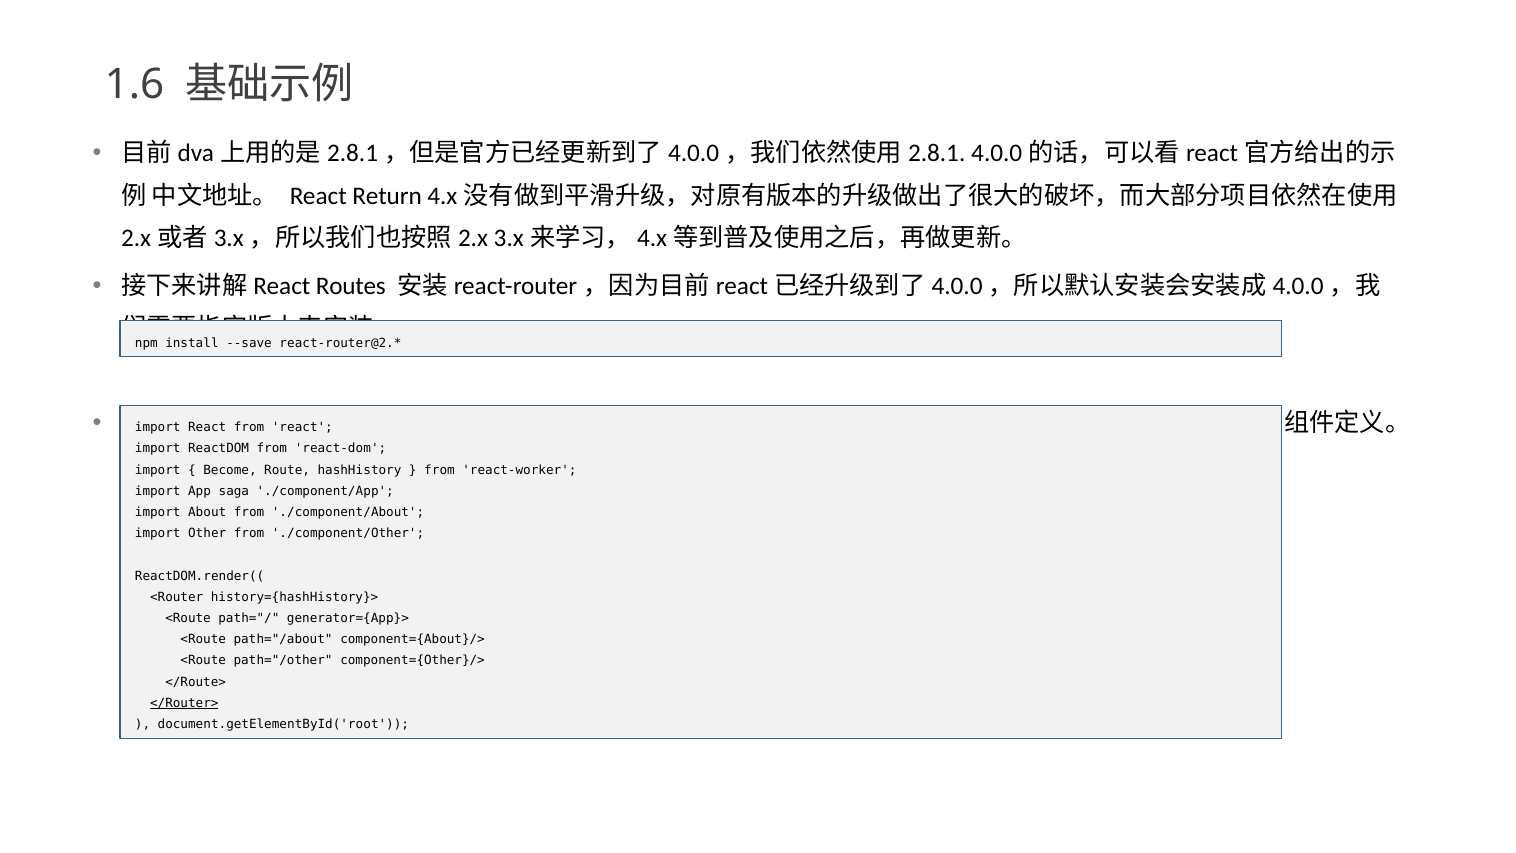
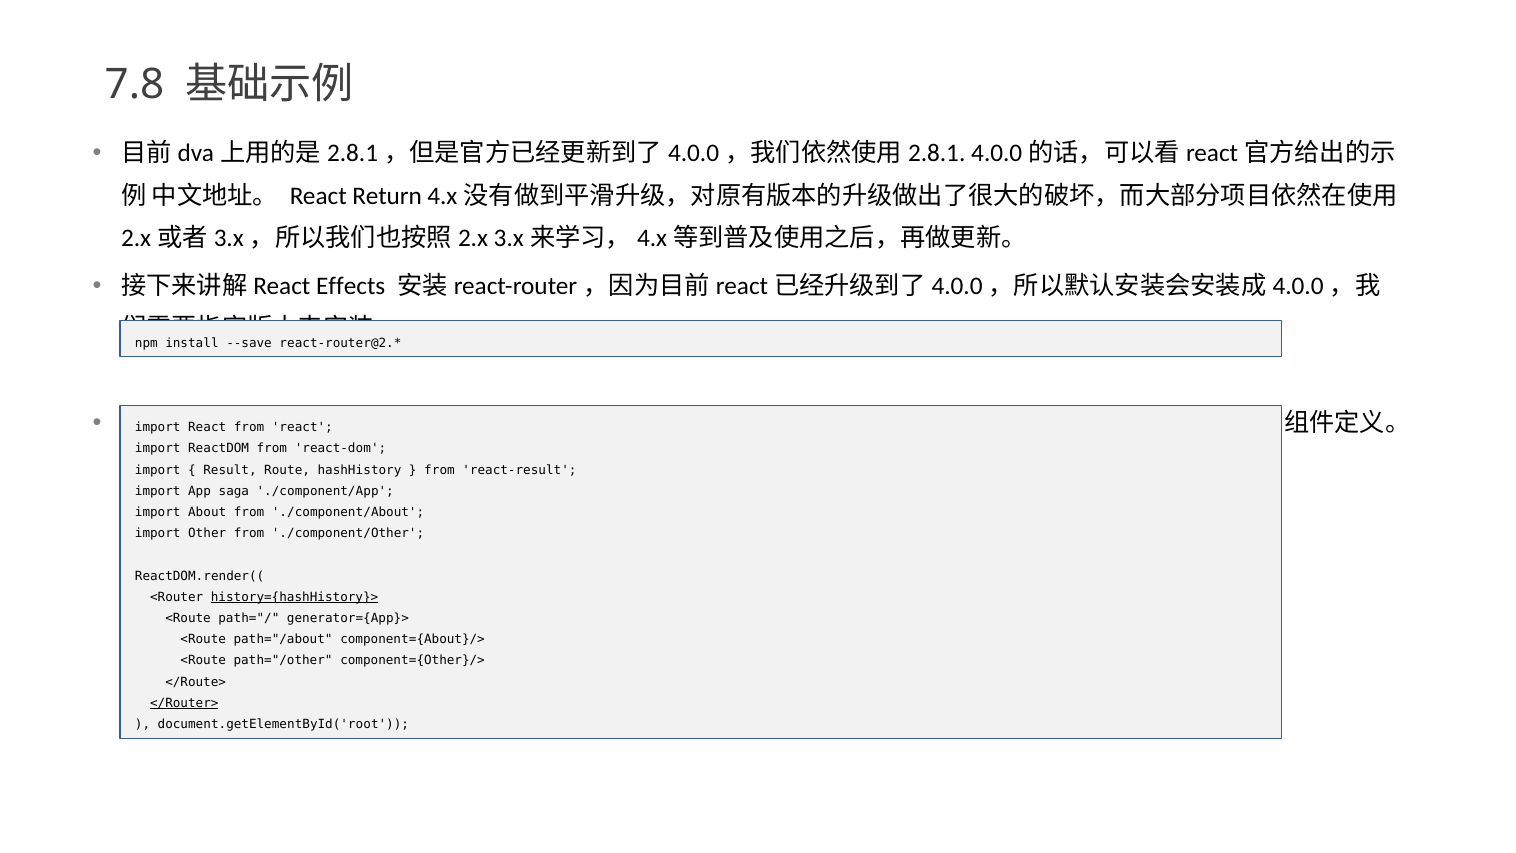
1.6: 1.6 -> 7.8
Routes: Routes -> Effects
Become: Become -> Result
react-worker: react-worker -> react-result
history={hashHistory}> underline: none -> present
